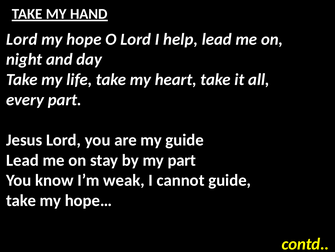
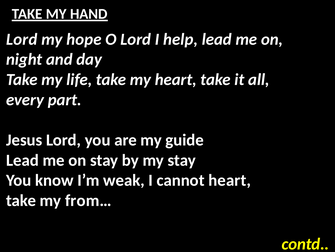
my part: part -> stay
cannot guide: guide -> heart
hope…: hope… -> from…
